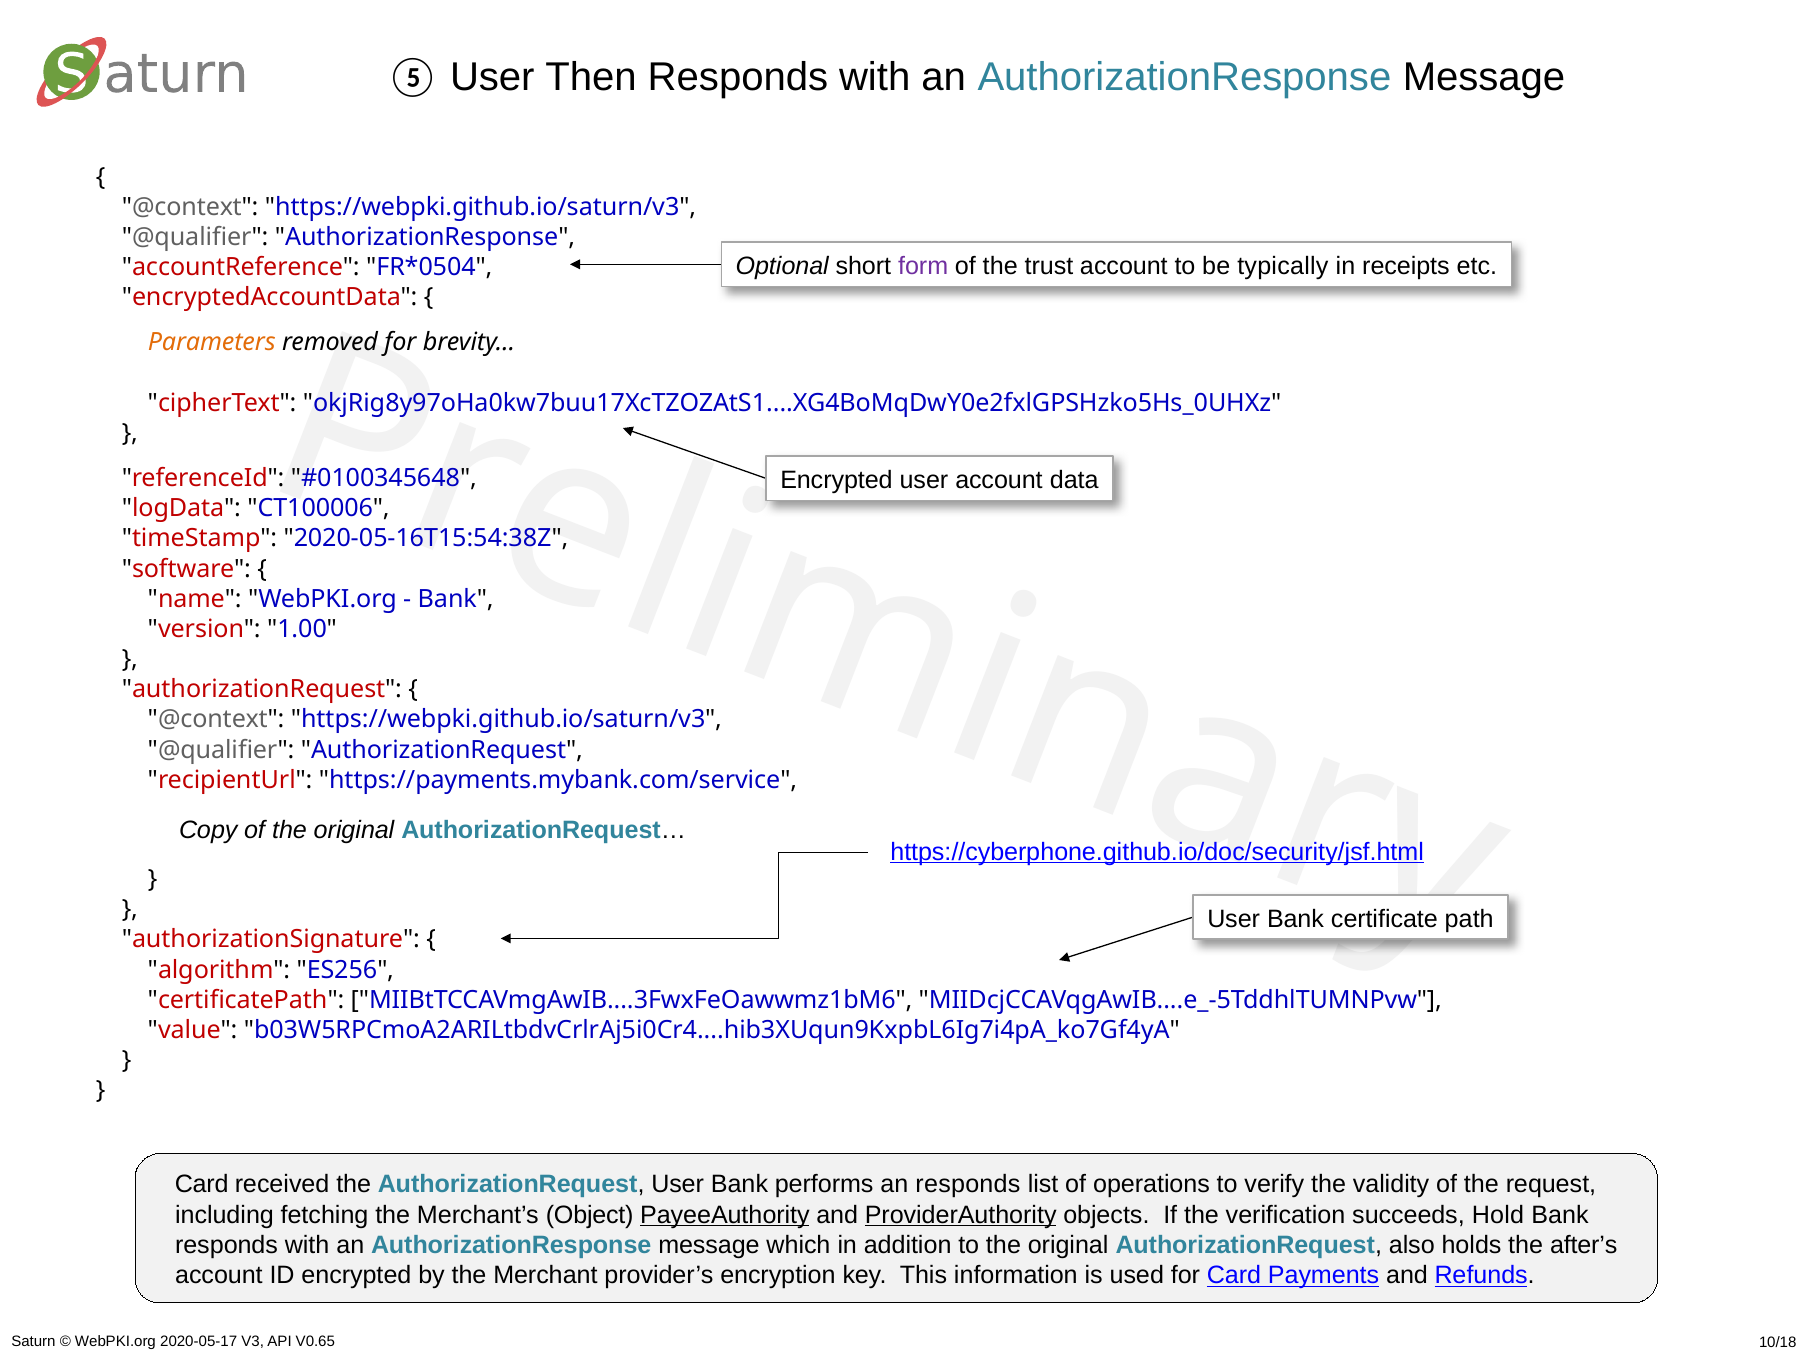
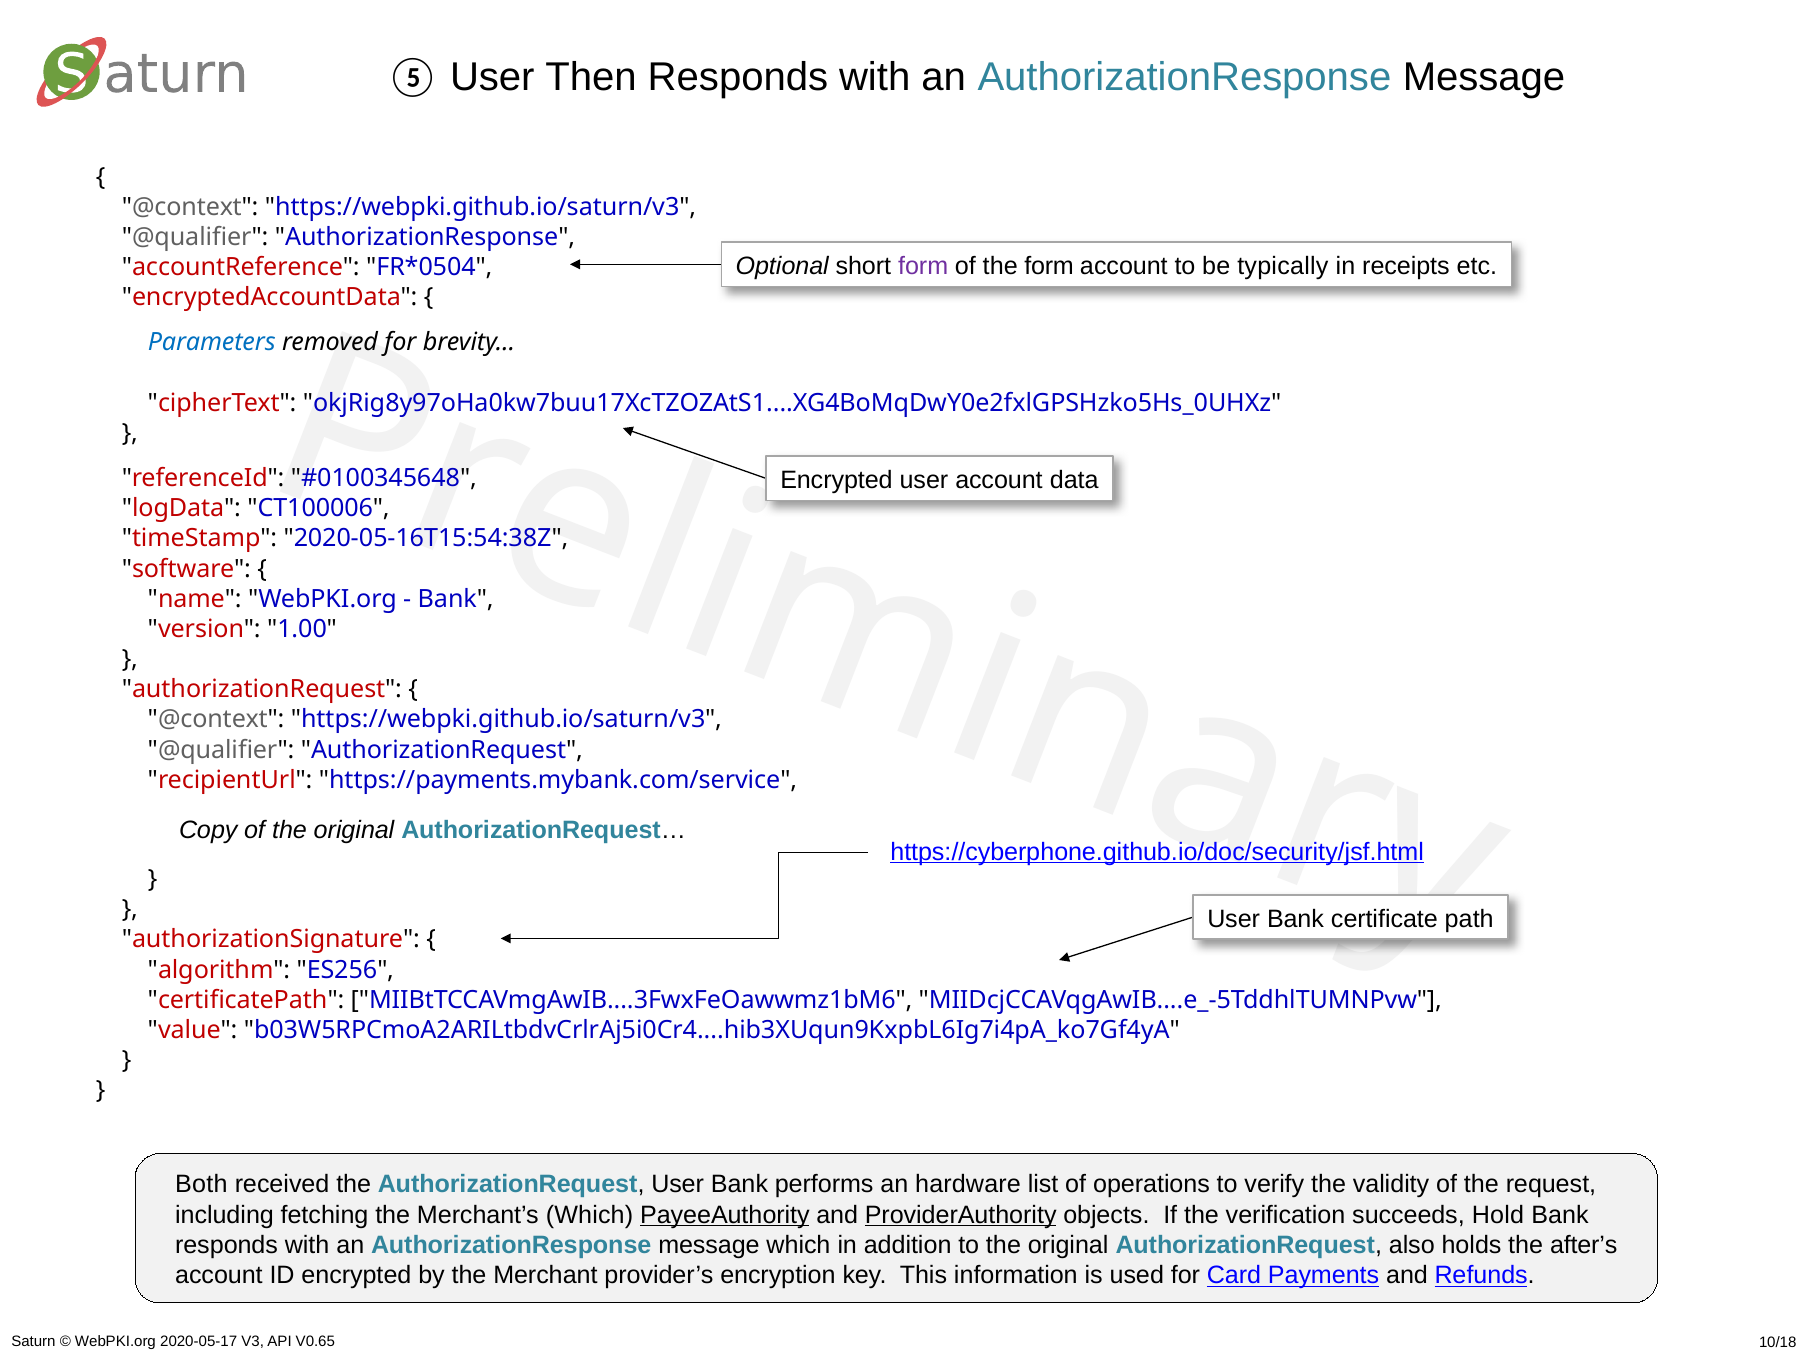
the trust: trust -> form
Parameters colour: orange -> blue
Card at (202, 1185): Card -> Both
an responds: responds -> hardware
Merchant’s Object: Object -> Which
